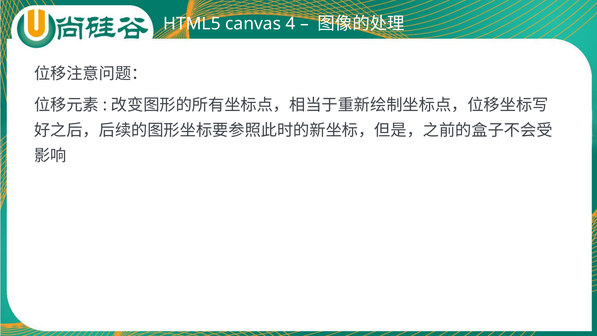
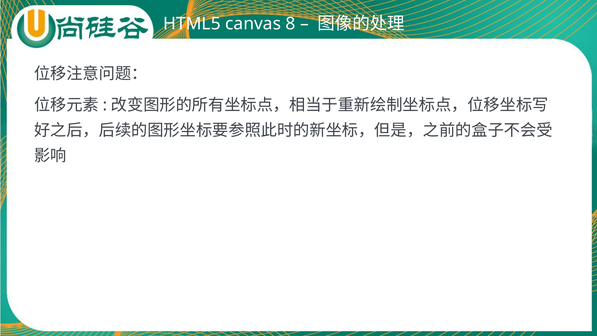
4: 4 -> 8
